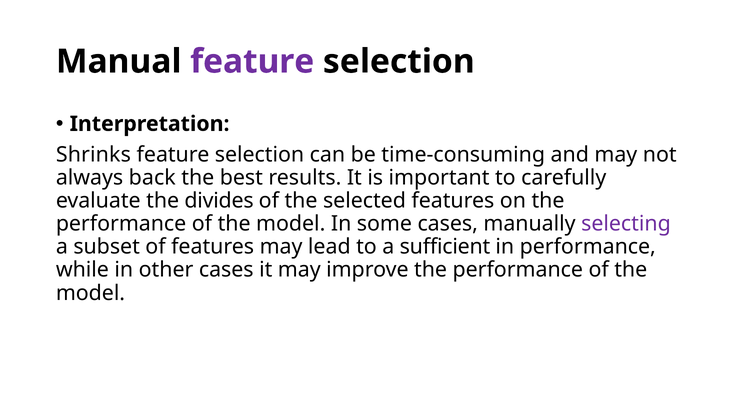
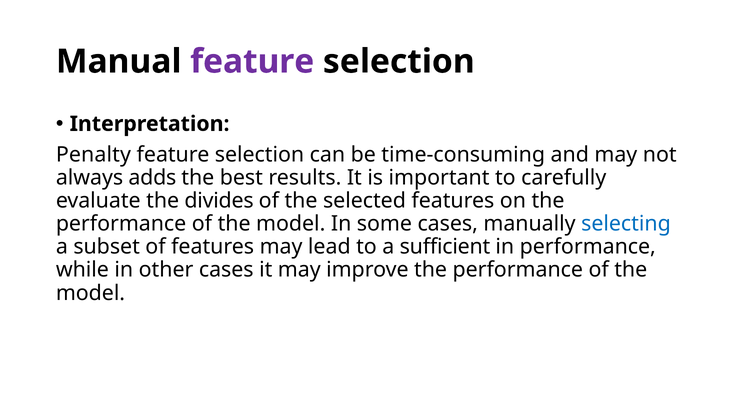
Shrinks: Shrinks -> Penalty
back: back -> adds
selecting colour: purple -> blue
